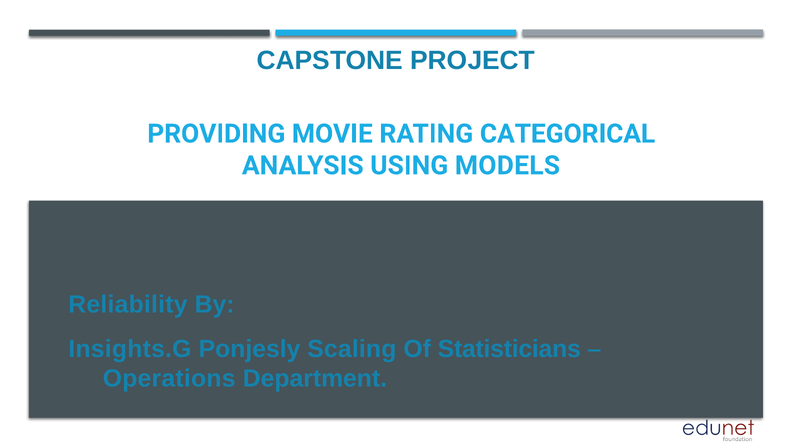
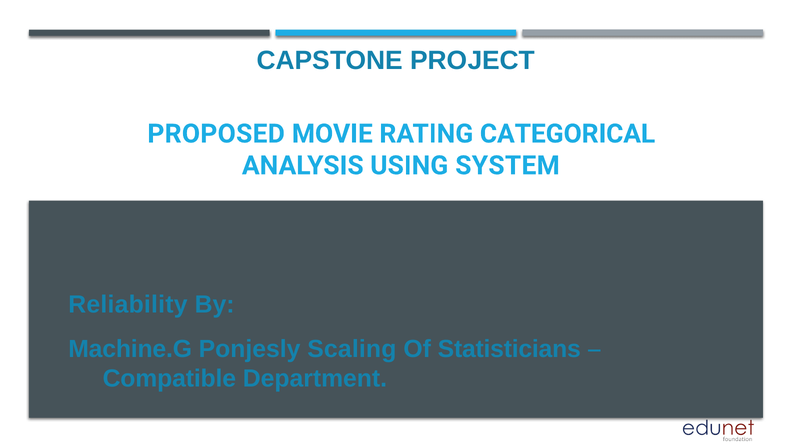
PROVIDING: PROVIDING -> PROPOSED
MODELS: MODELS -> SYSTEM
Insights.G: Insights.G -> Machine.G
Operations: Operations -> Compatible
